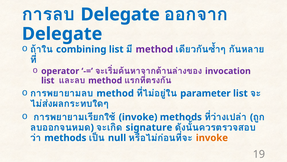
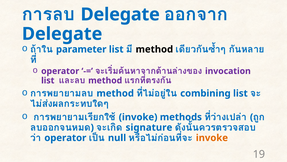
combining: combining -> parameter
method at (154, 49) colour: purple -> black
parameter: parameter -> combining
methods at (65, 137): methods -> operator
